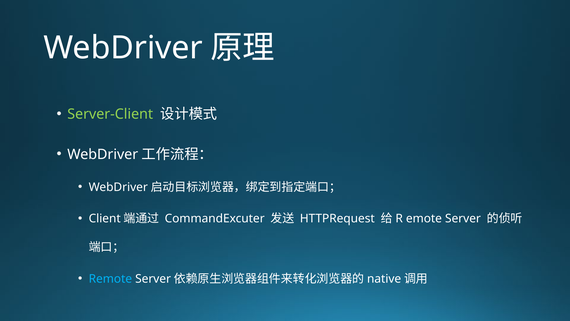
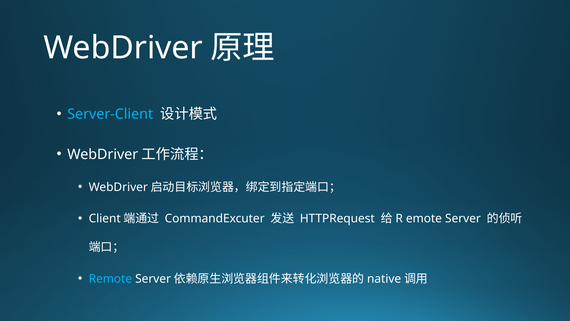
Server-Client colour: light green -> light blue
